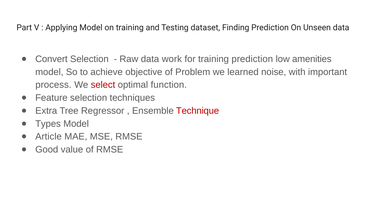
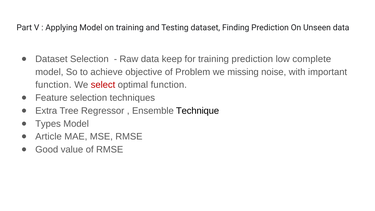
Convert at (51, 59): Convert -> Dataset
work: work -> keep
amenities: amenities -> complete
learned: learned -> missing
process at (53, 85): process -> function
Technique colour: red -> black
